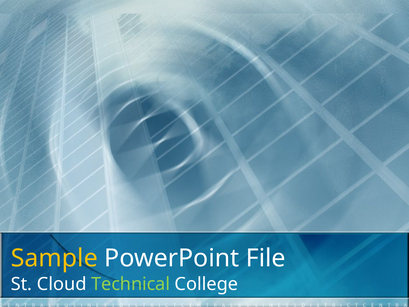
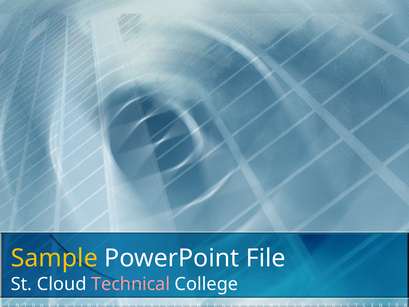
Technical colour: light green -> pink
